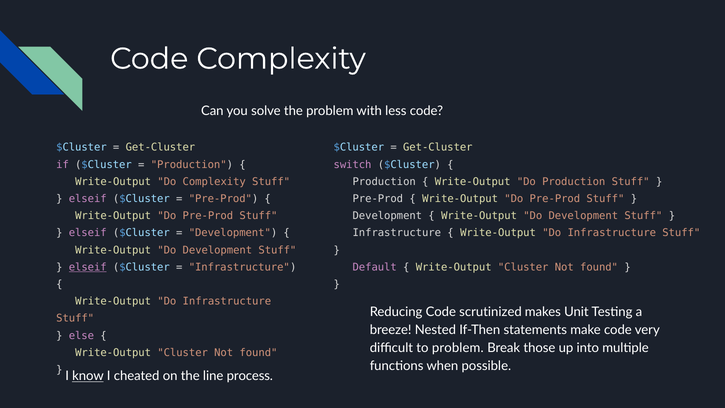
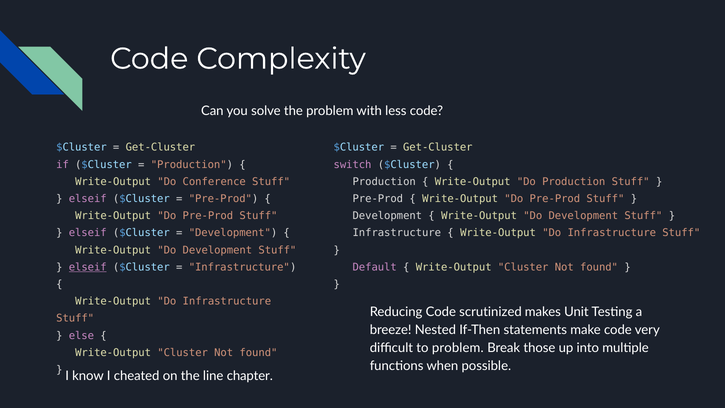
Do Complexity: Complexity -> Conference
know underline: present -> none
process: process -> chapter
